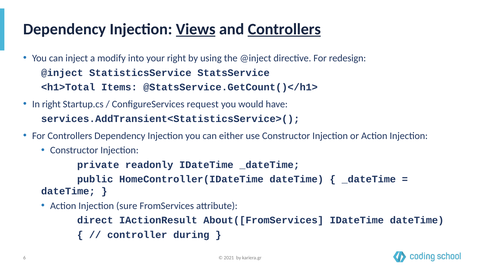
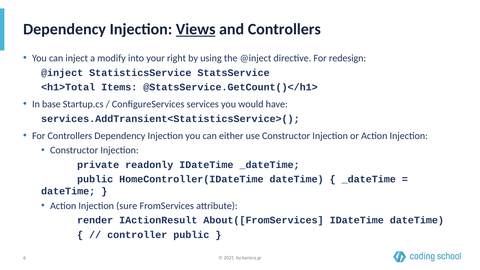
Controllers at (284, 29) underline: present -> none
In right: right -> base
request: request -> services
direct: direct -> render
controller during: during -> public
